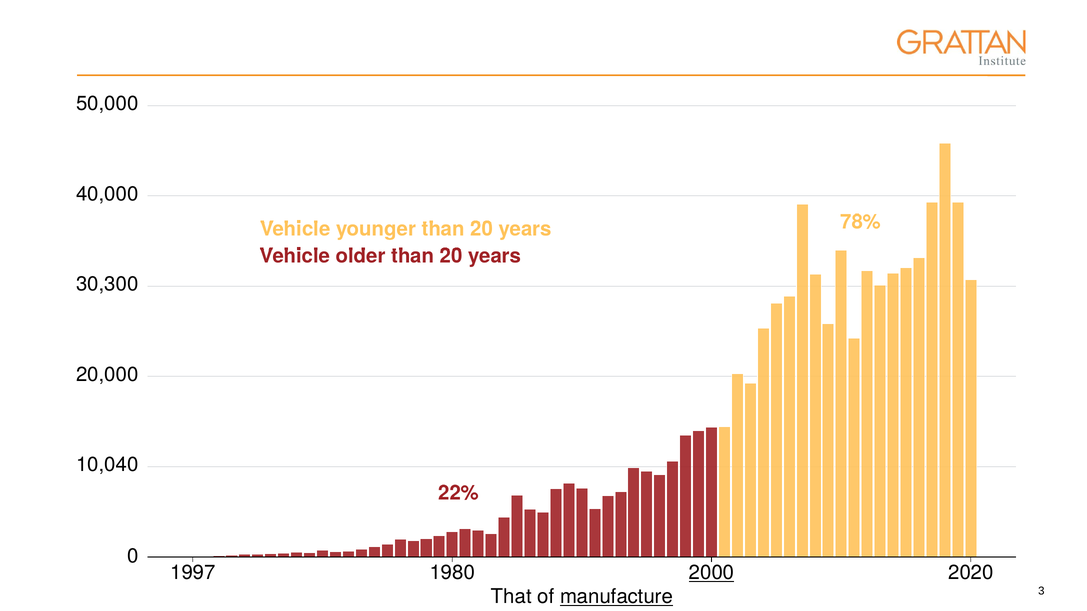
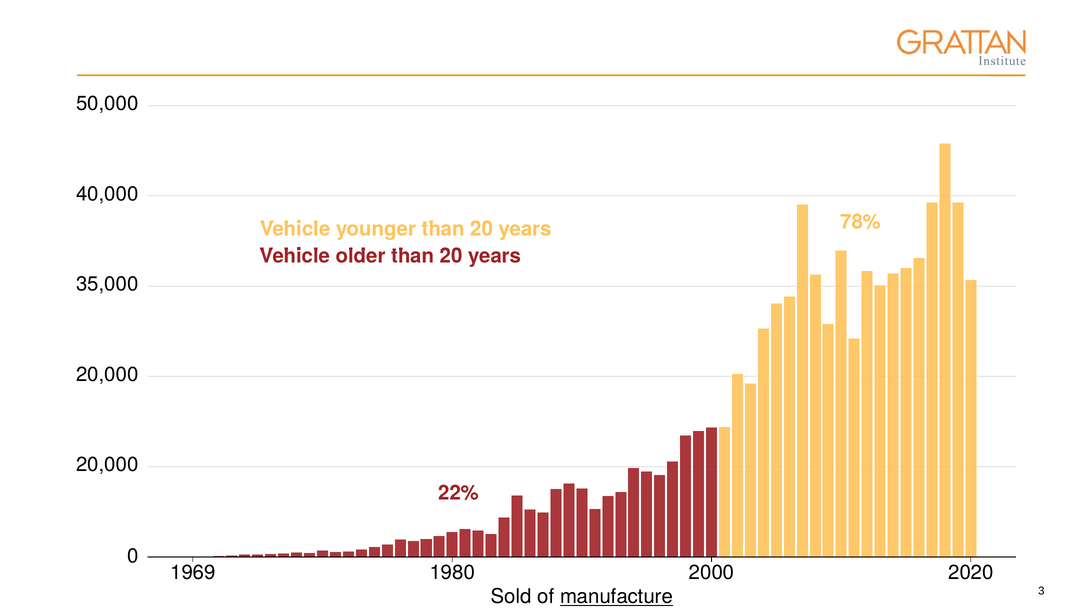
30,300: 30,300 -> 35,000
10,040 at (107, 465): 10,040 -> 20,000
1997: 1997 -> 1969
2000 underline: present -> none
That: That -> Sold
